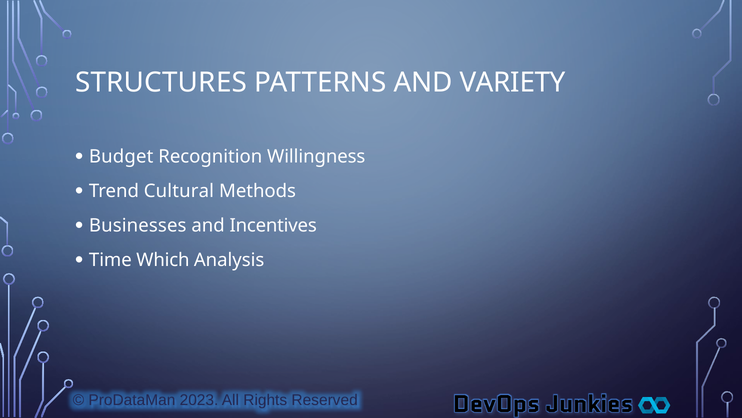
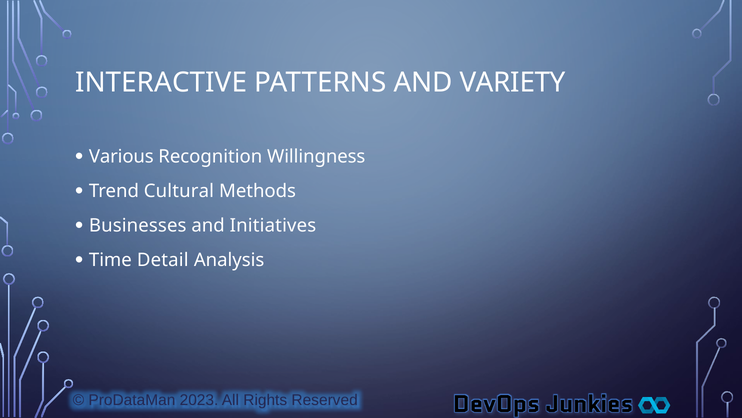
STRUCTURES: STRUCTURES -> INTERACTIVE
Budget: Budget -> Various
Incentives: Incentives -> Initiatives
Which: Which -> Detail
